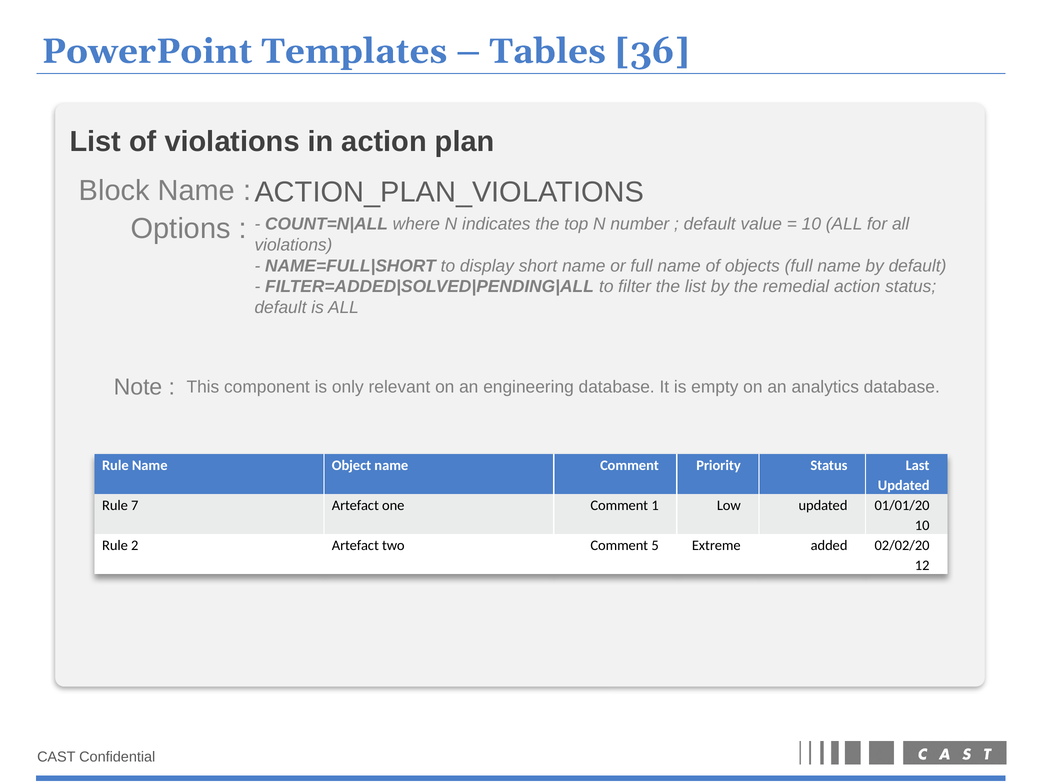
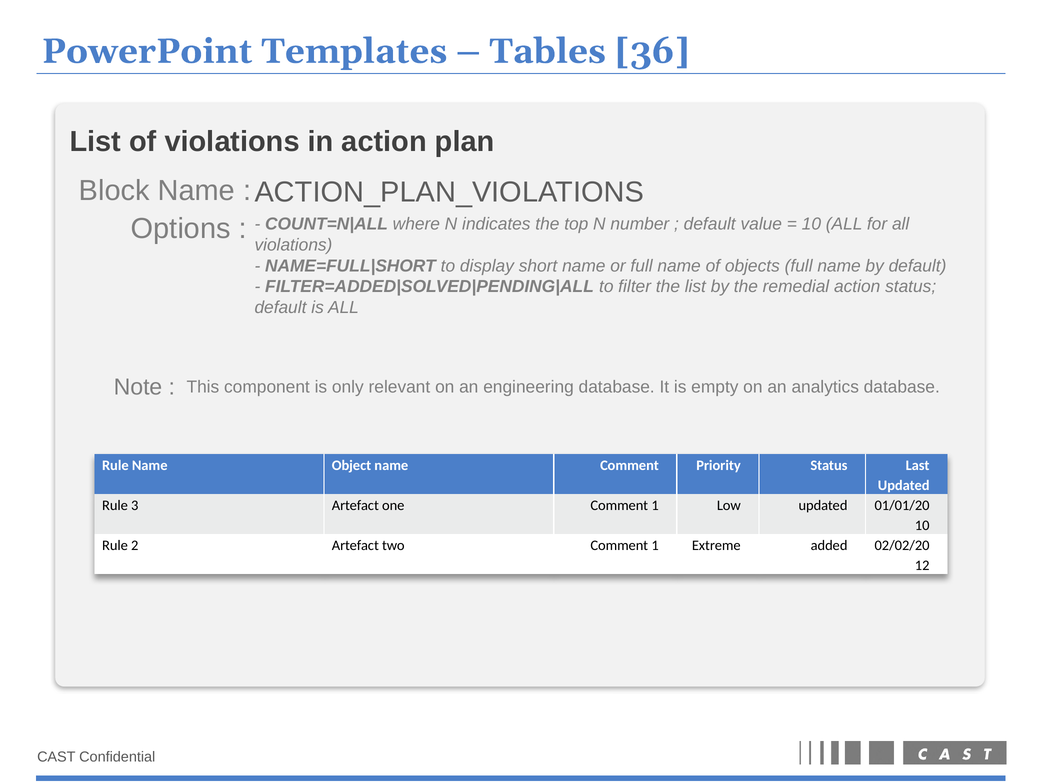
7: 7 -> 3
two Comment 5: 5 -> 1
